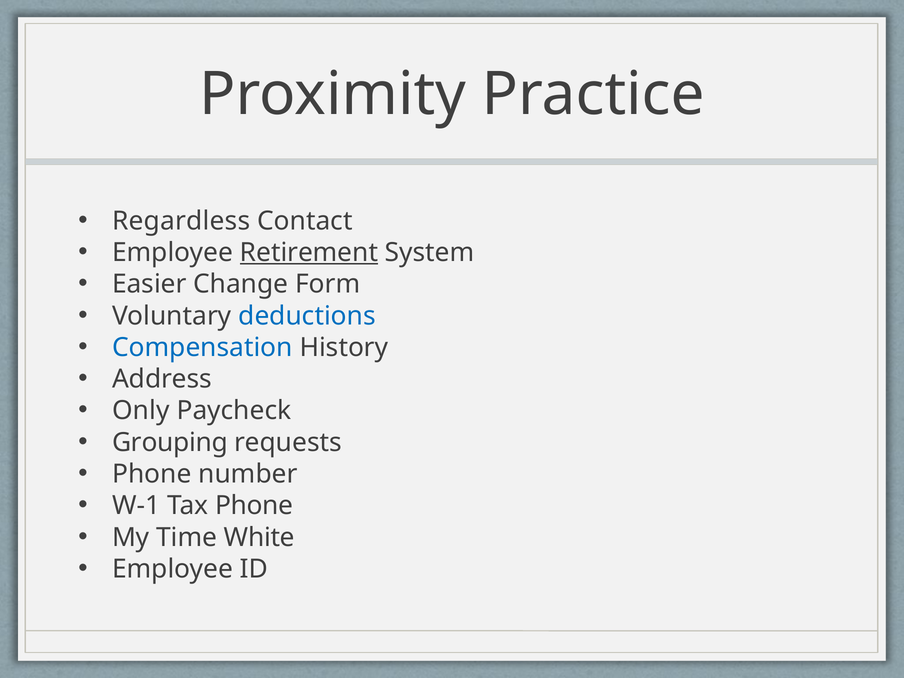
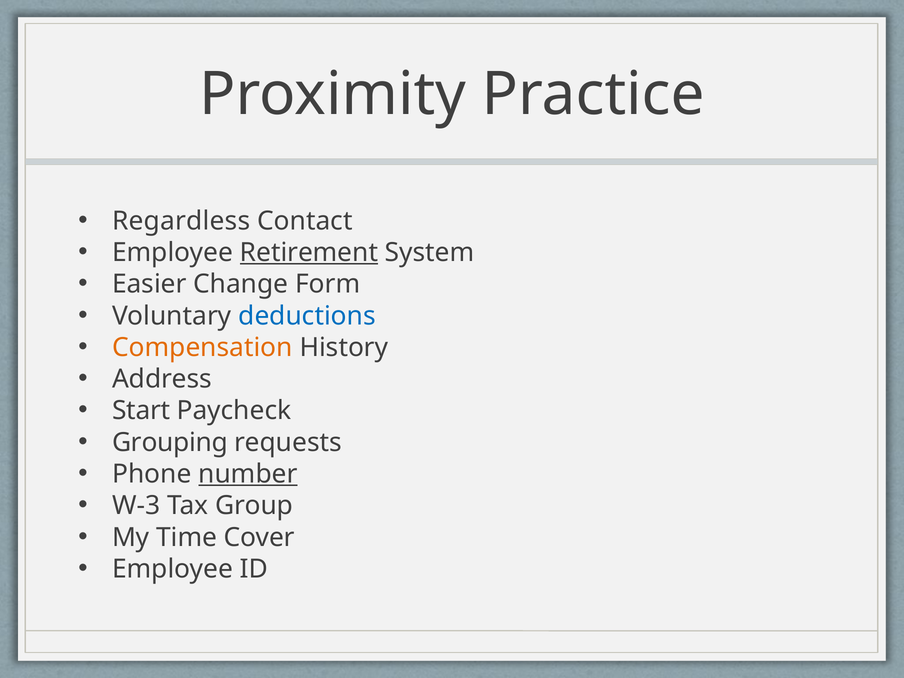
Compensation colour: blue -> orange
Only: Only -> Start
number underline: none -> present
W-1: W-1 -> W-3
Tax Phone: Phone -> Group
White: White -> Cover
